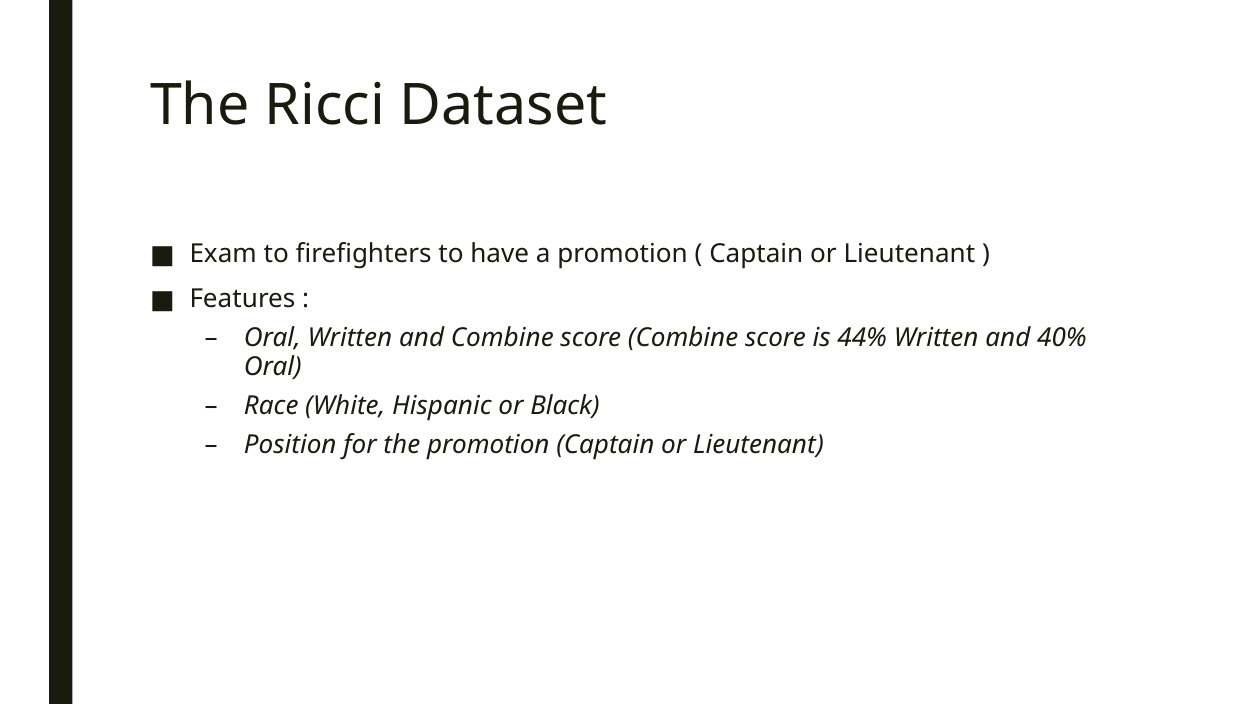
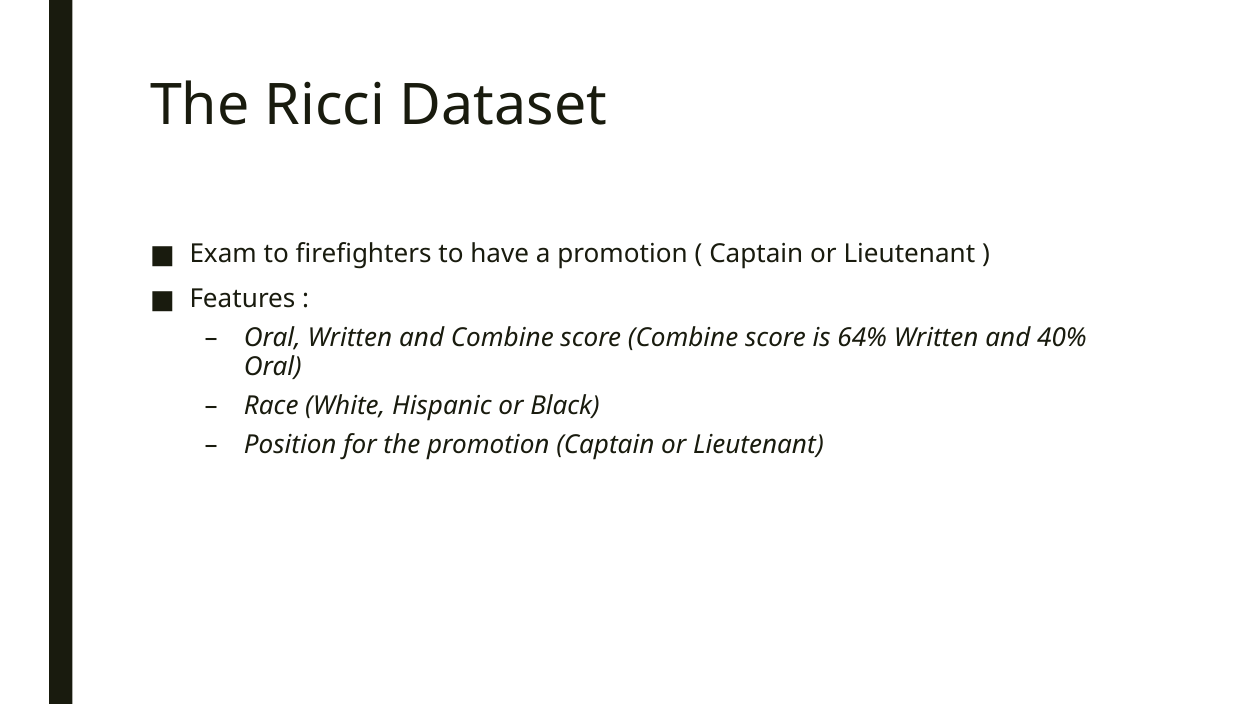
44%: 44% -> 64%
